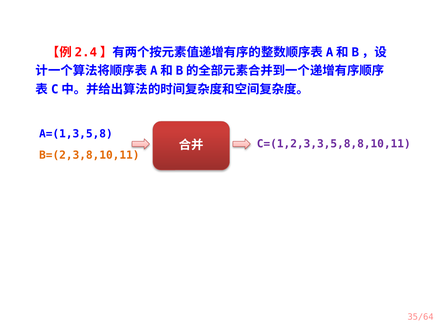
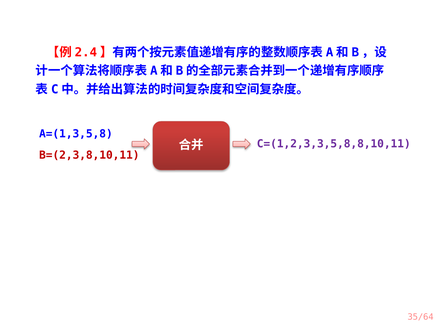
B=(2,3,8,10,11 colour: orange -> red
